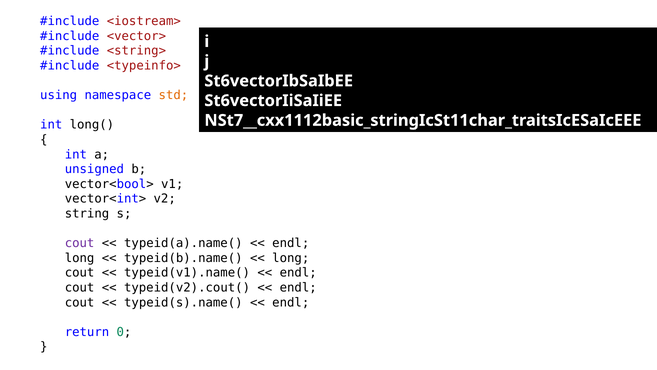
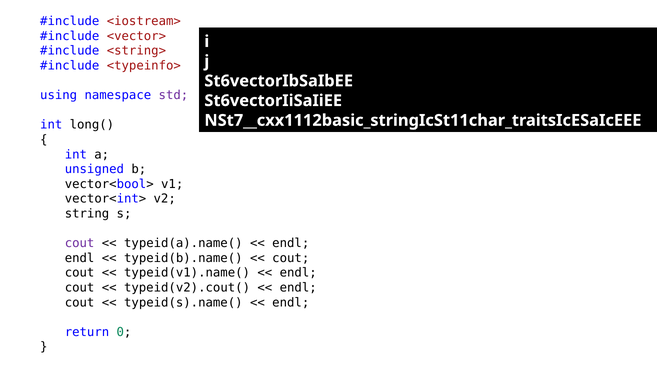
std colour: orange -> purple
long at (80, 258): long -> endl
long at (291, 258): long -> cout
